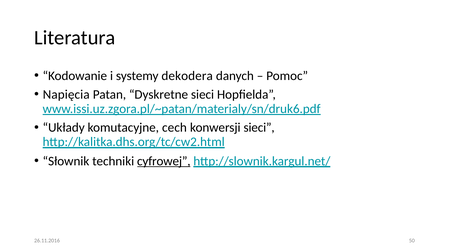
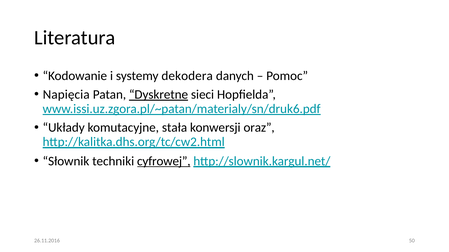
Dyskretne underline: none -> present
cech: cech -> stała
konwersji sieci: sieci -> oraz
